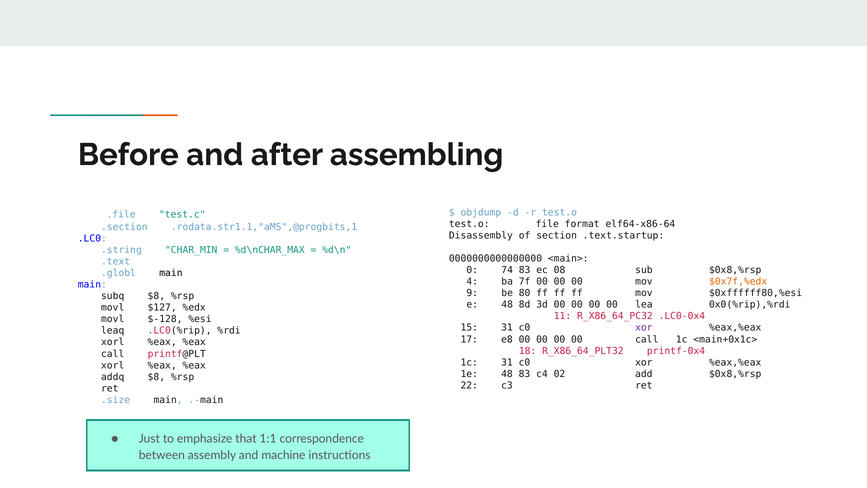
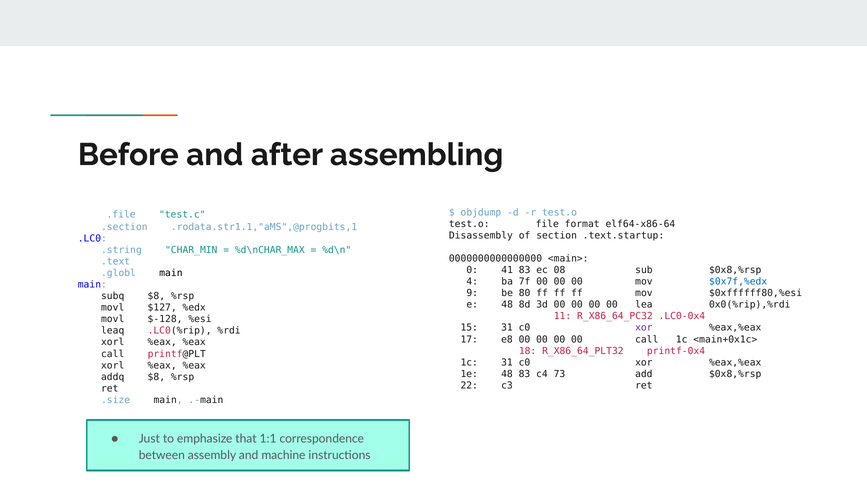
74: 74 -> 41
$0x7f,%edx colour: orange -> blue
02: 02 -> 73
